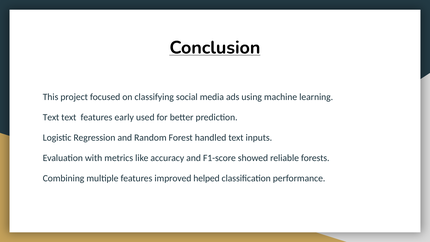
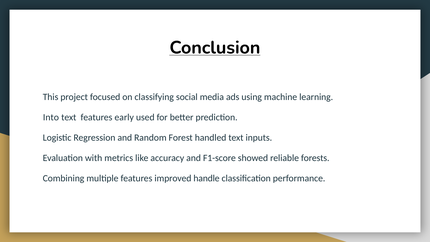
Text at (51, 117): Text -> Into
helped: helped -> handle
